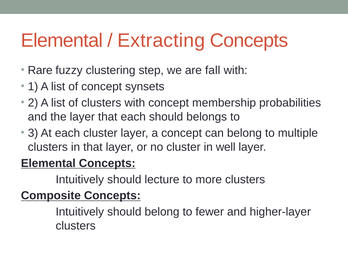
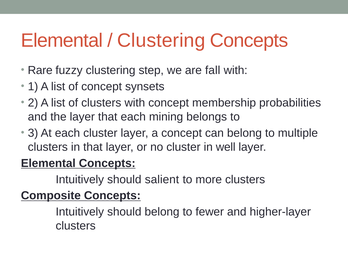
Extracting at (161, 41): Extracting -> Clustering
each should: should -> mining
lecture: lecture -> salient
